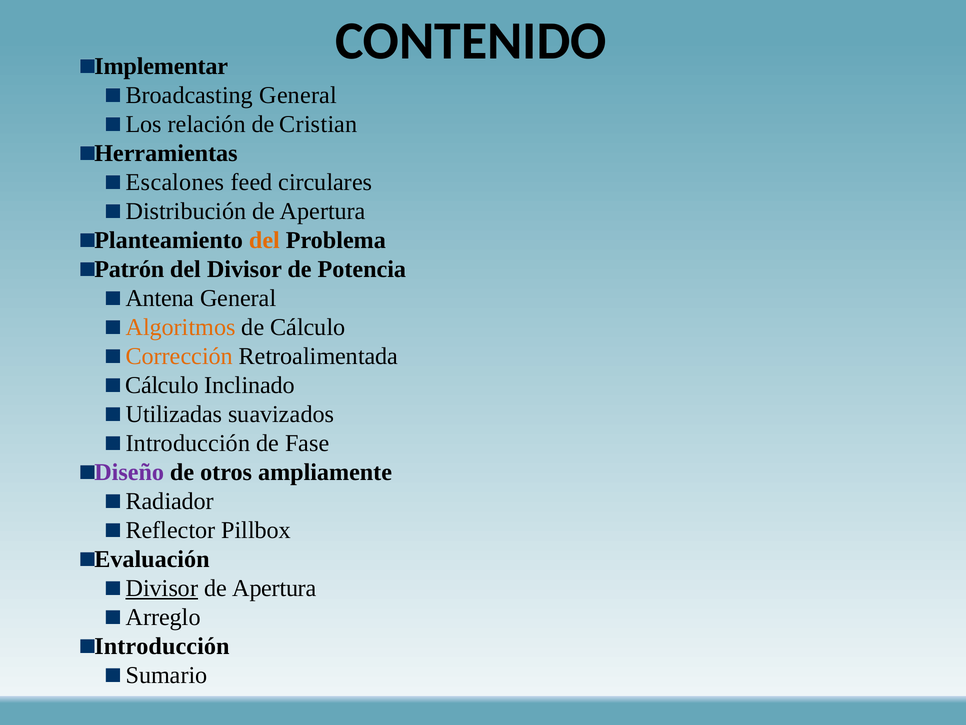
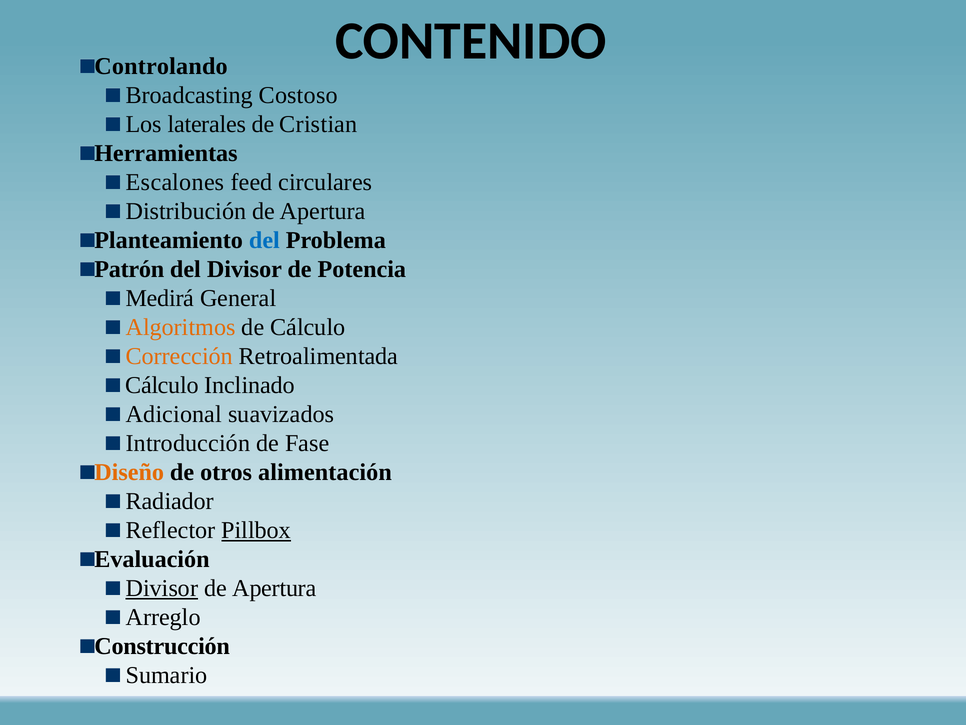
Implementar: Implementar -> Controlando
Broadcasting General: General -> Costoso
relación: relación -> laterales
del at (264, 240) colour: orange -> blue
Antena: Antena -> Medirá
Utilizadas: Utilizadas -> Adicional
Diseño colour: purple -> orange
ampliamente: ampliamente -> alimentación
Pillbox underline: none -> present
Introducción at (162, 646): Introducción -> Construcción
